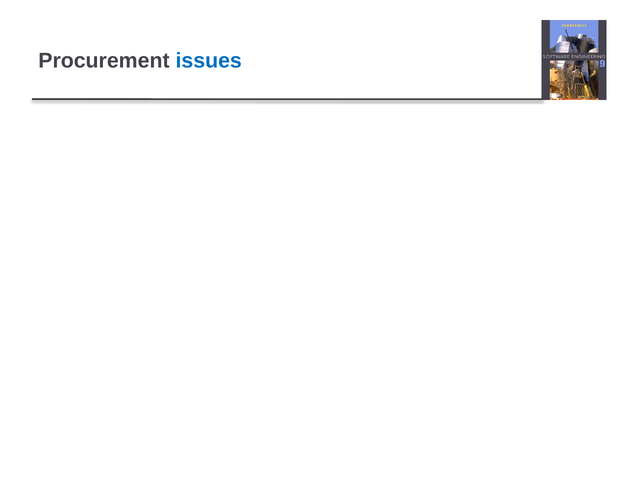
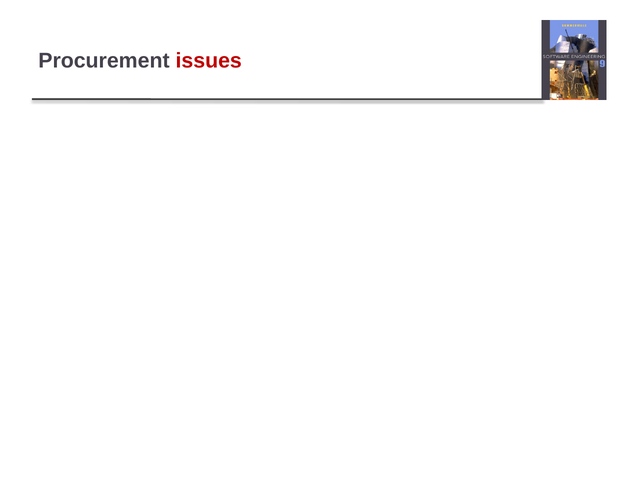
issues colour: blue -> red
